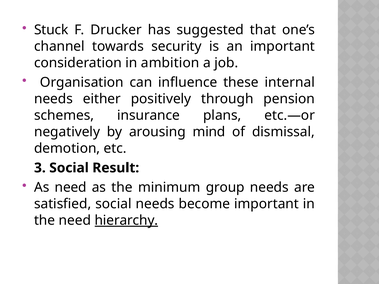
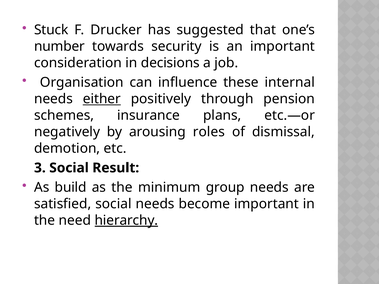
channel: channel -> number
ambition: ambition -> decisions
either underline: none -> present
mind: mind -> roles
As need: need -> build
